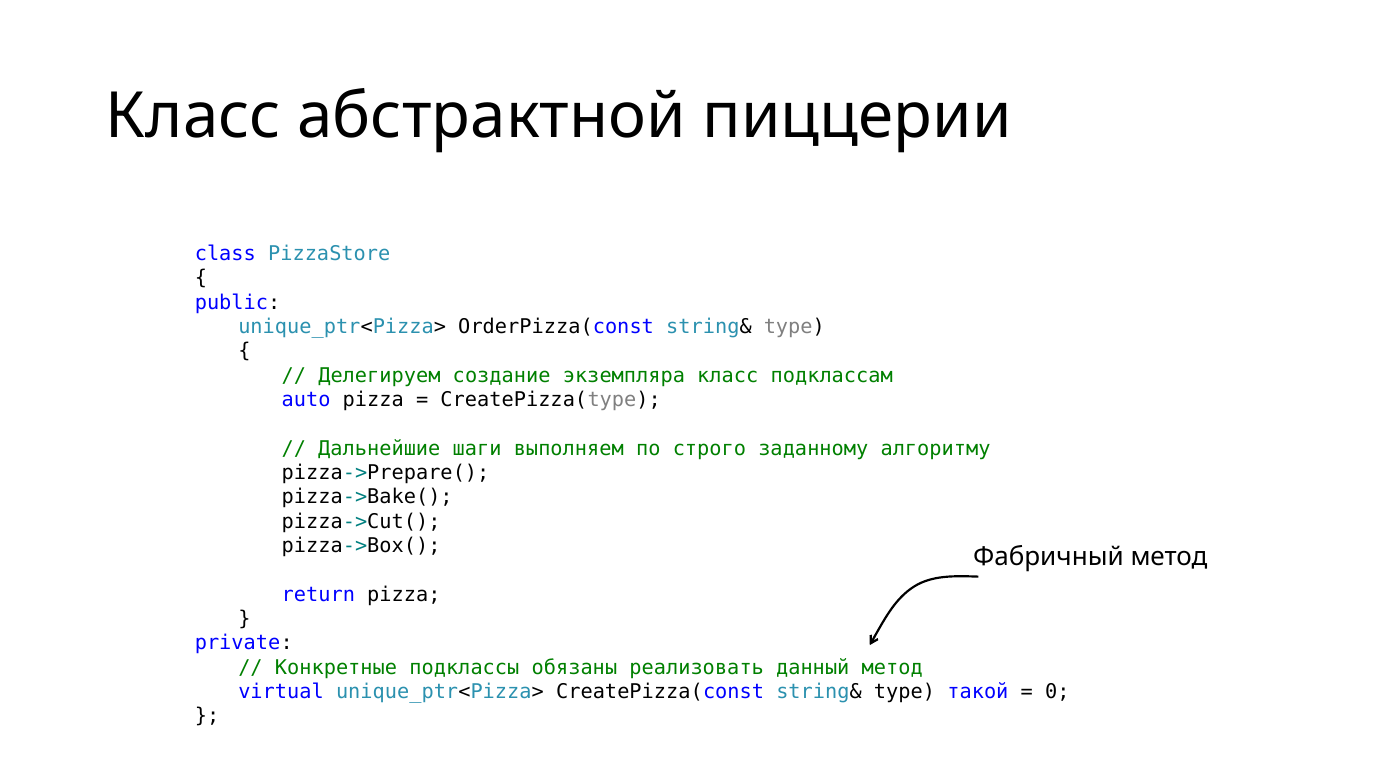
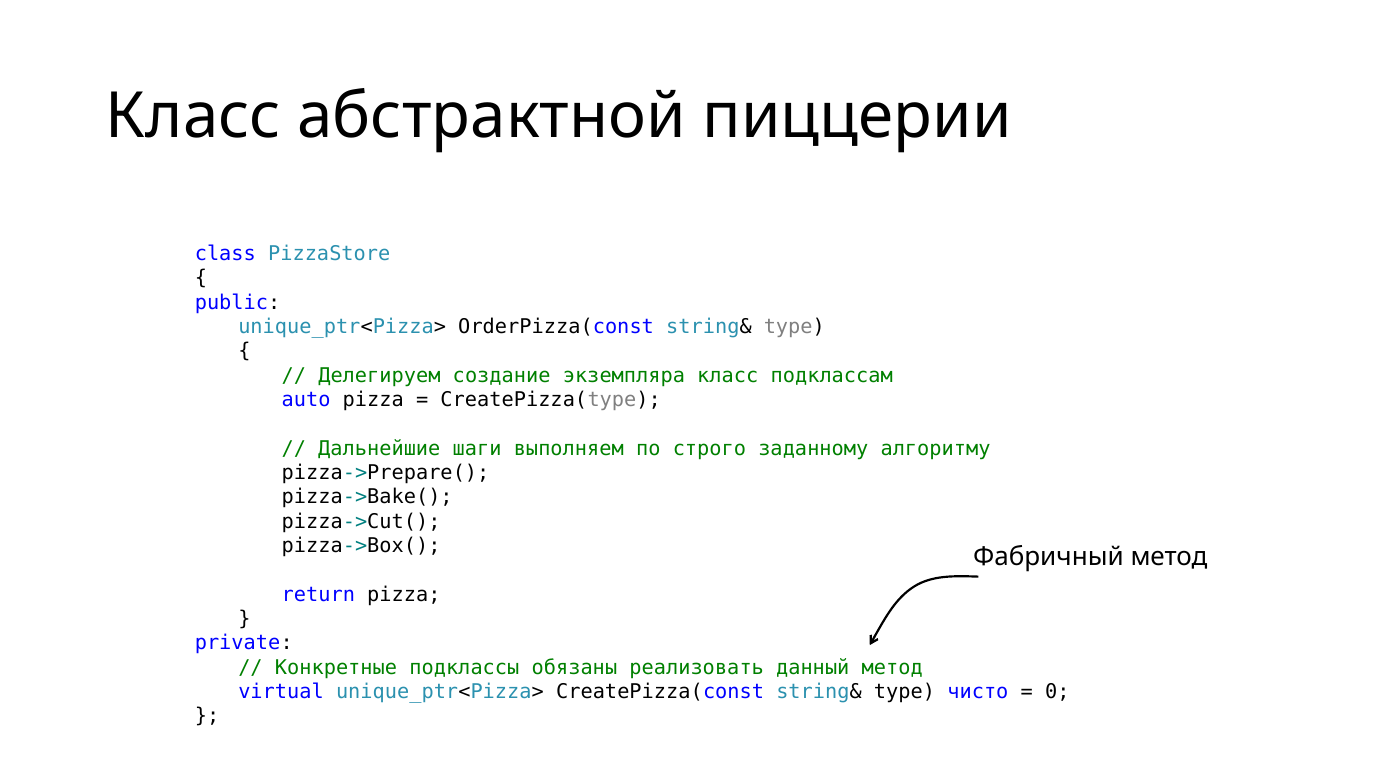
такой: такой -> чисто
